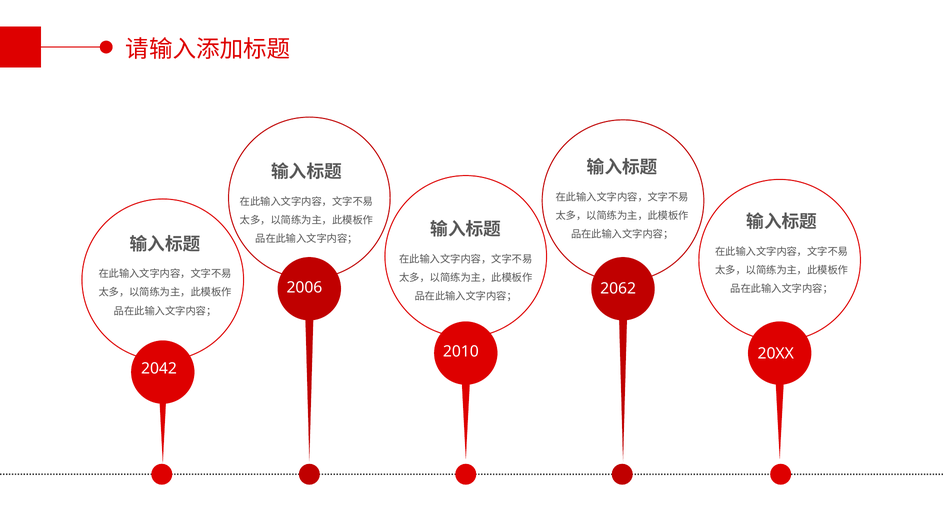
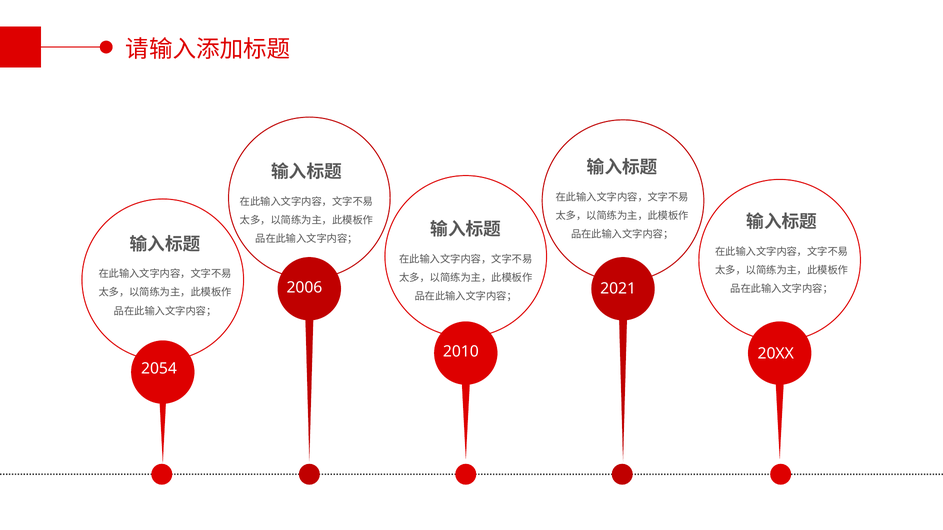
2062: 2062 -> 2021
2042: 2042 -> 2054
